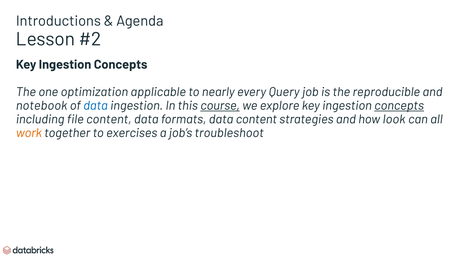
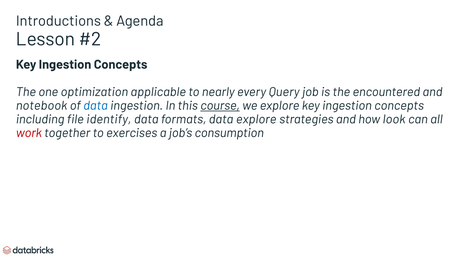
reproducible: reproducible -> encountered
concepts at (399, 106) underline: present -> none
file content: content -> identify
data content: content -> explore
work colour: orange -> red
troubleshoot: troubleshoot -> consumption
